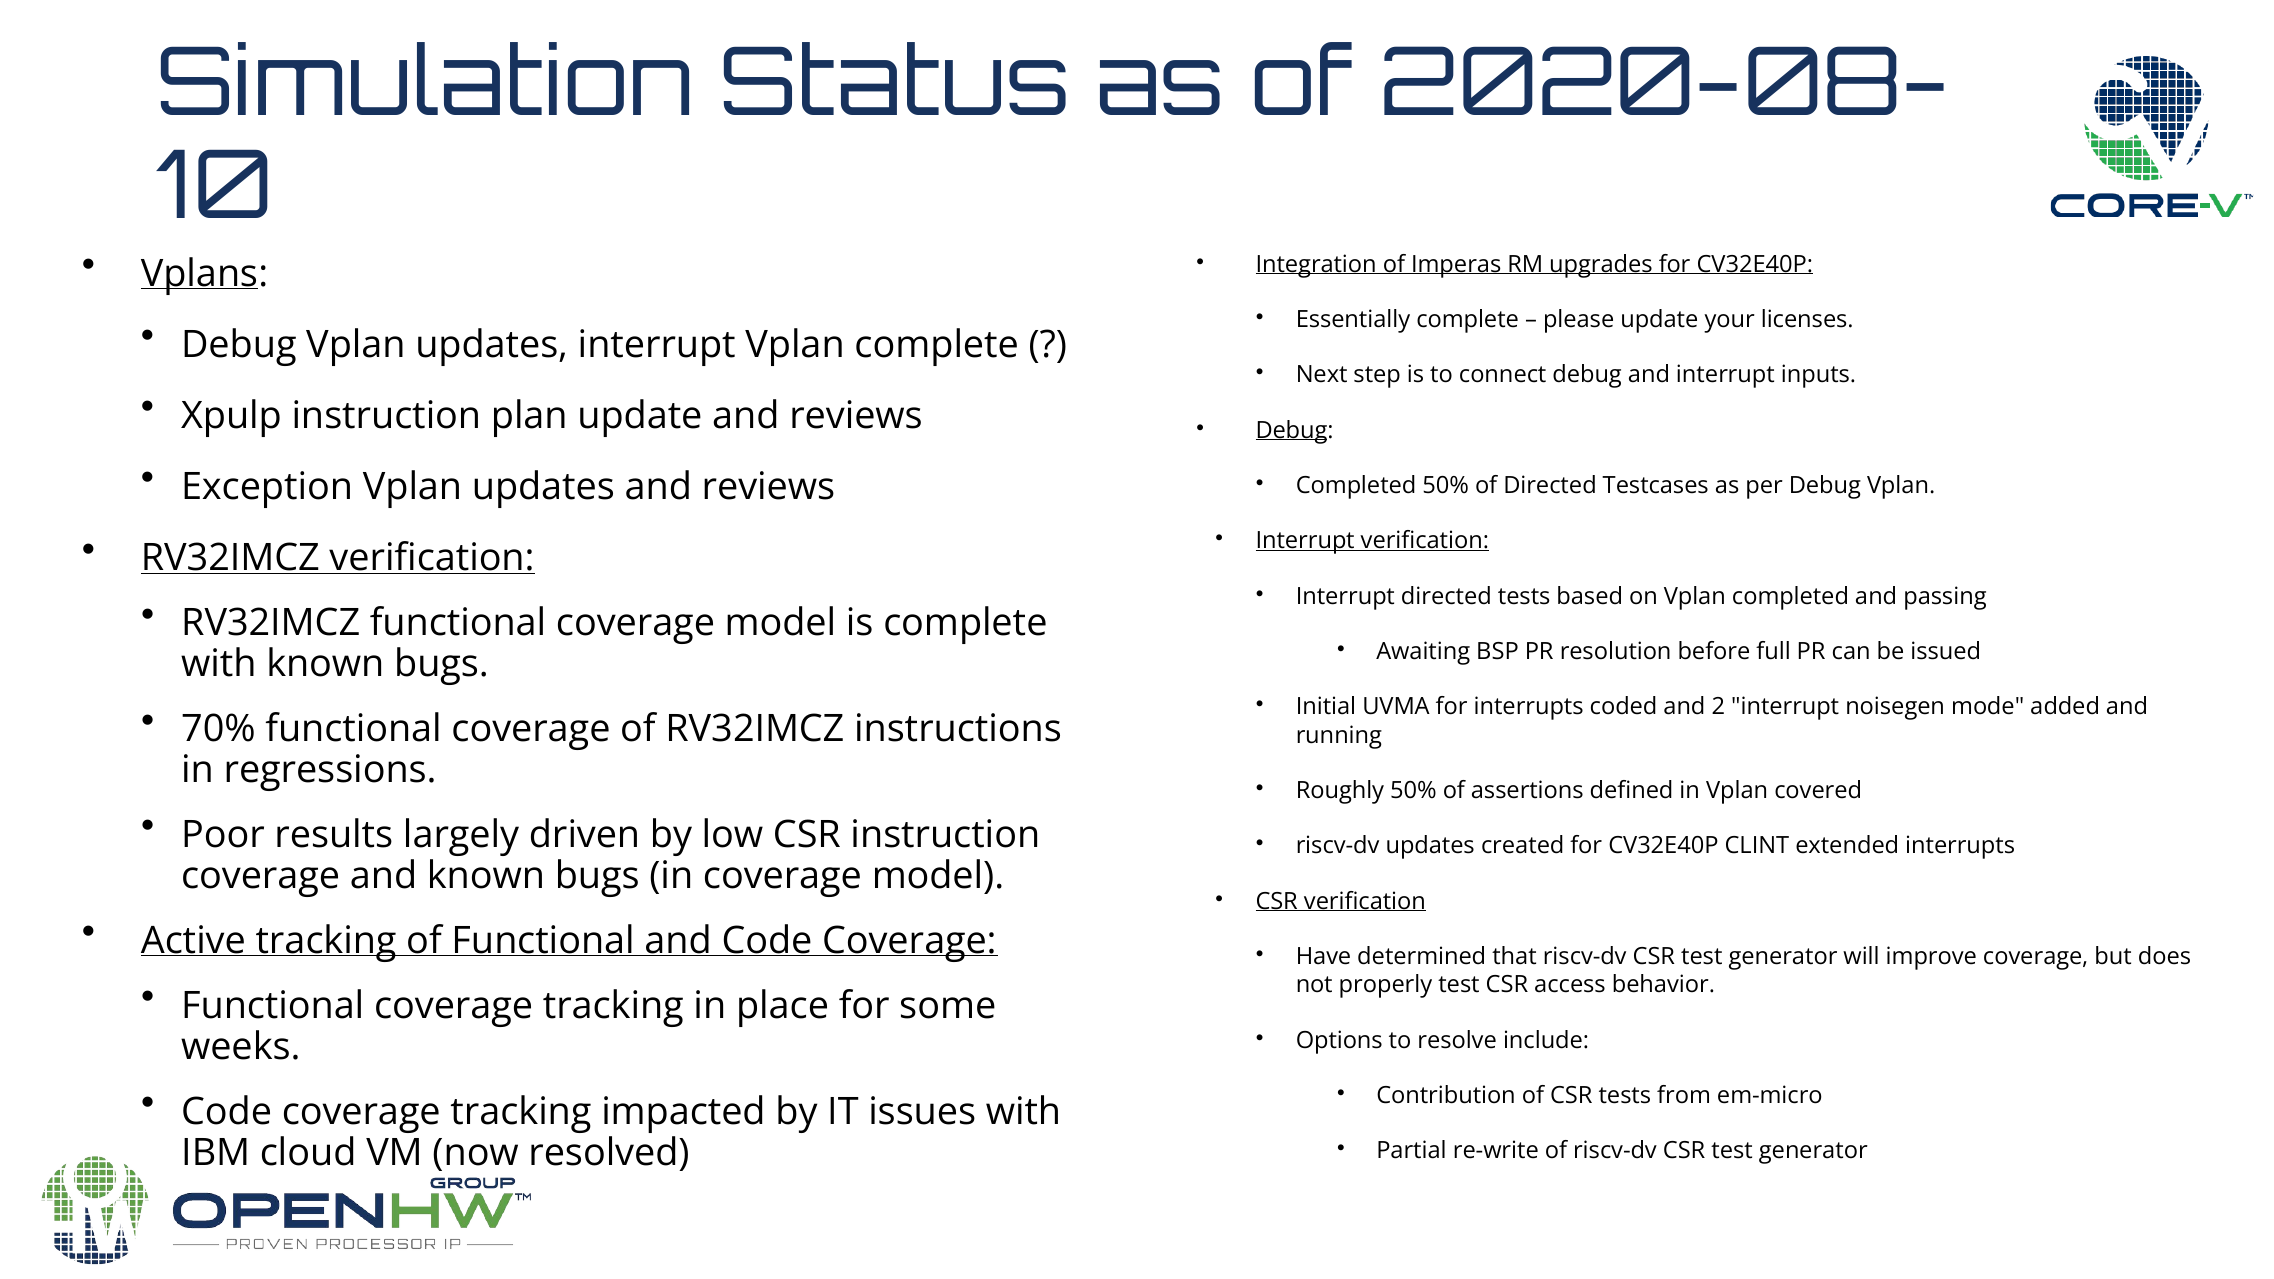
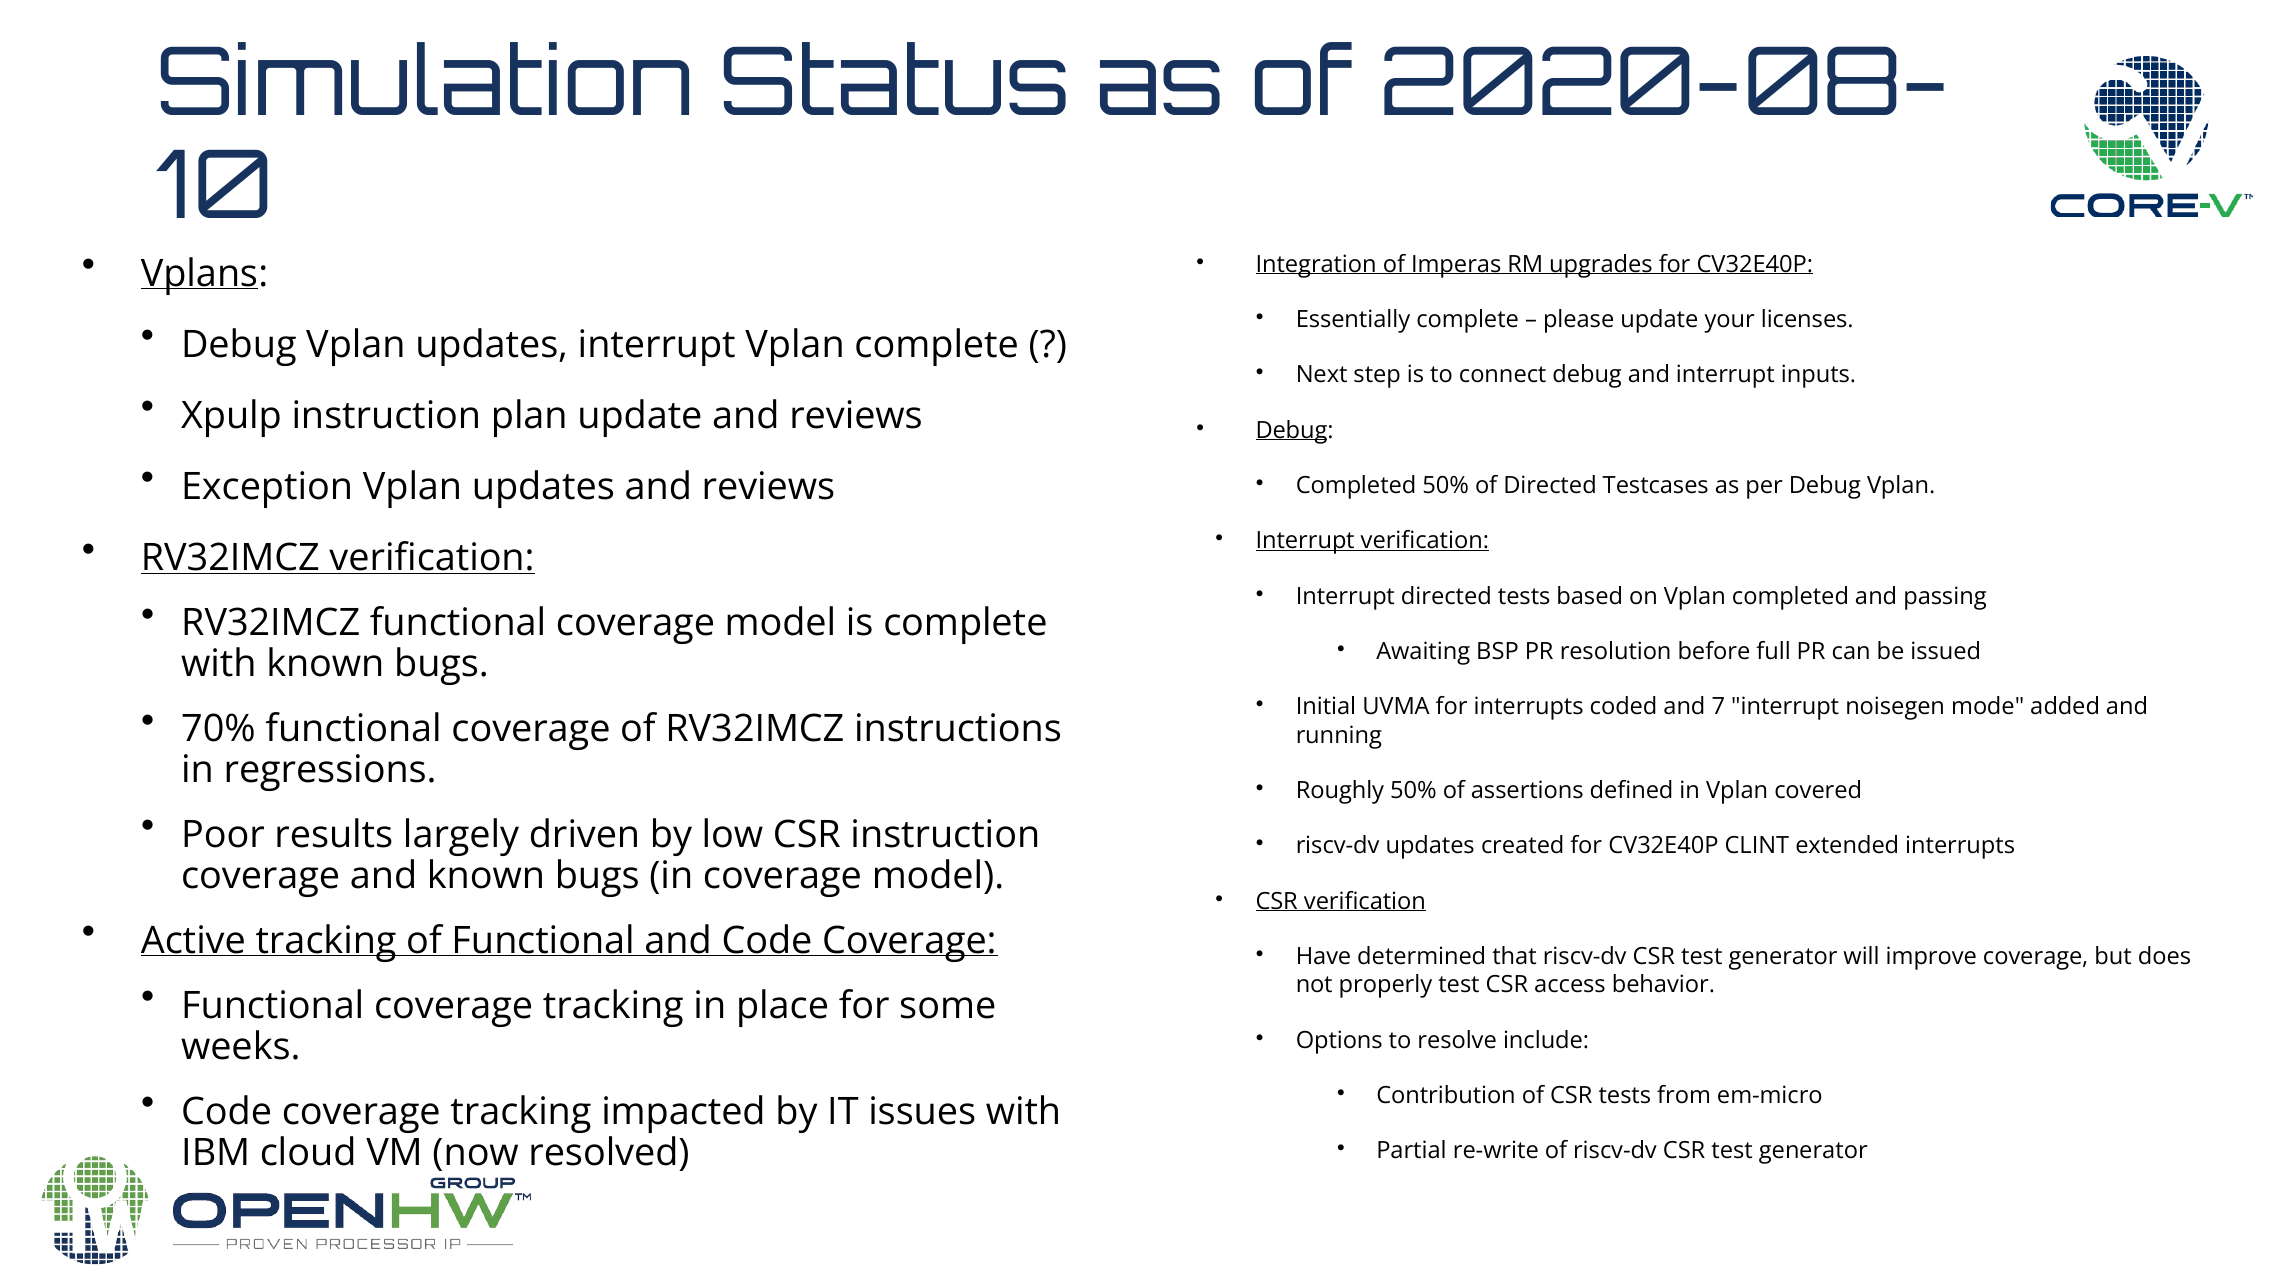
2: 2 -> 7
